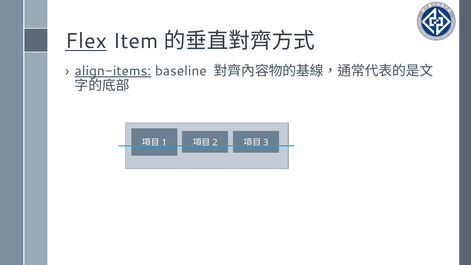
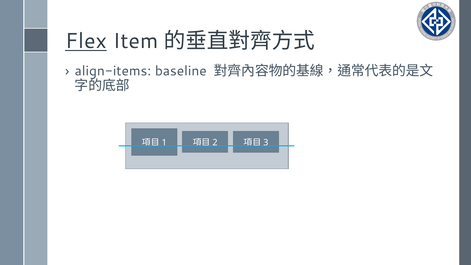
align-items underline: present -> none
